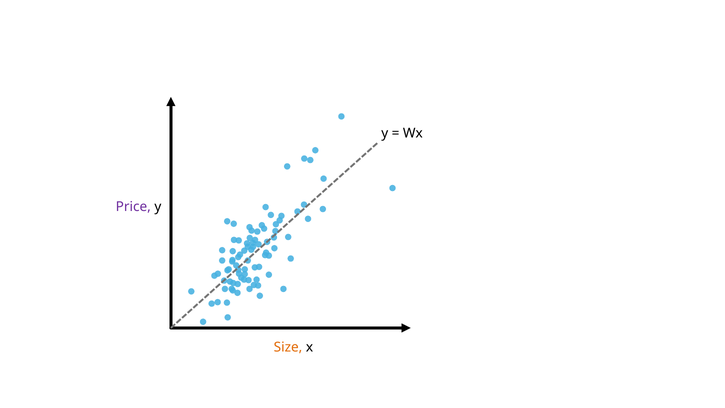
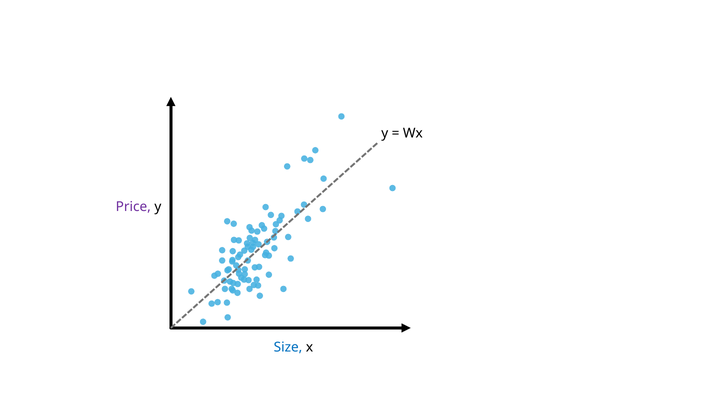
Size colour: orange -> blue
